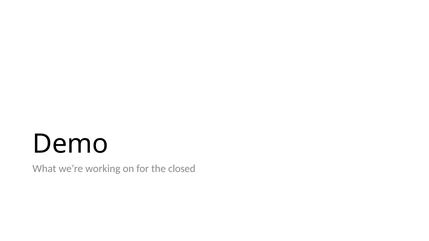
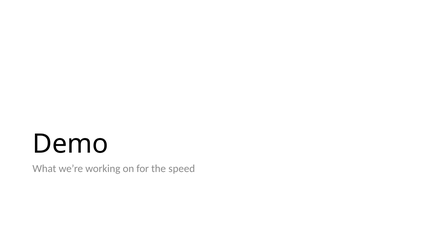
closed: closed -> speed
